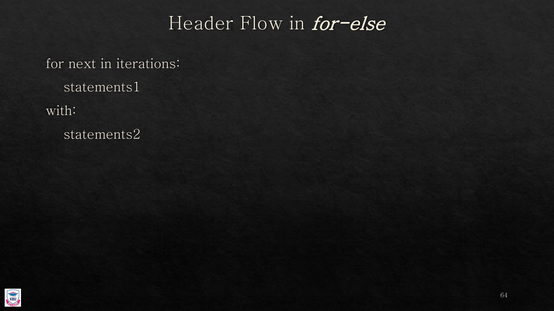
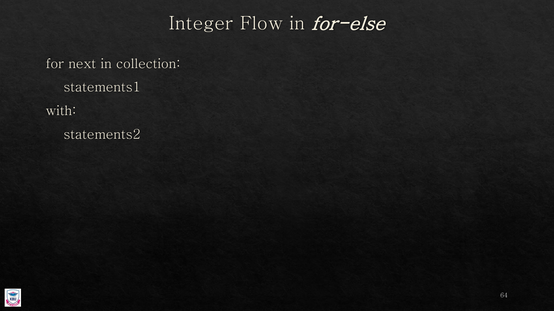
Header: Header -> Integer
iterations: iterations -> collection
